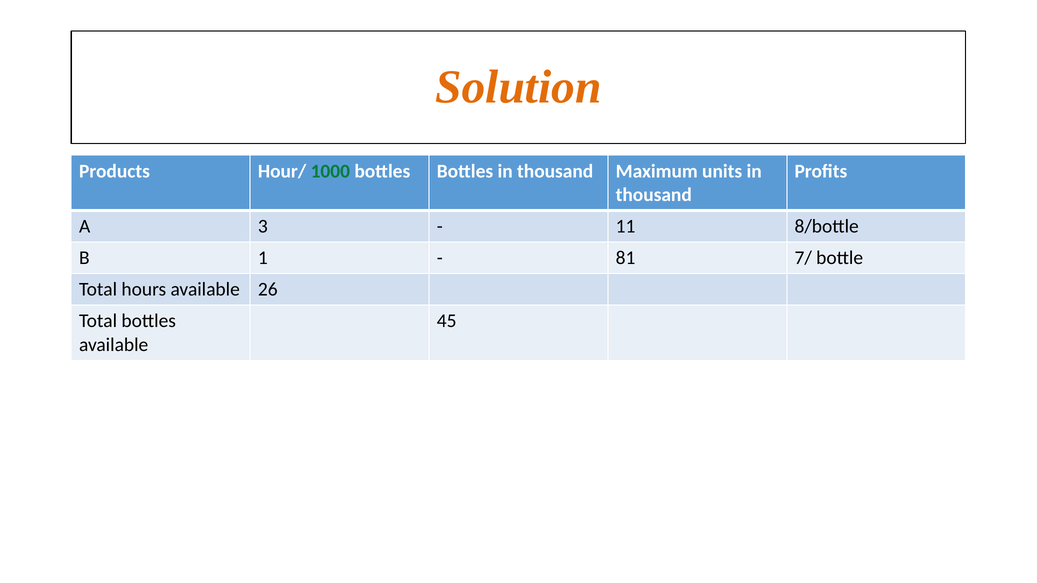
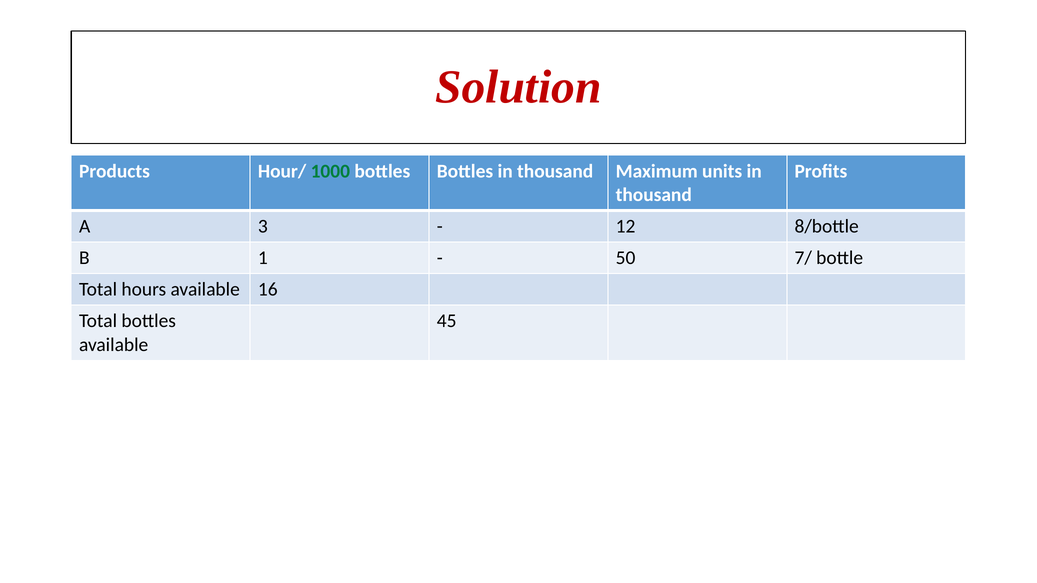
Solution colour: orange -> red
11: 11 -> 12
81: 81 -> 50
26: 26 -> 16
